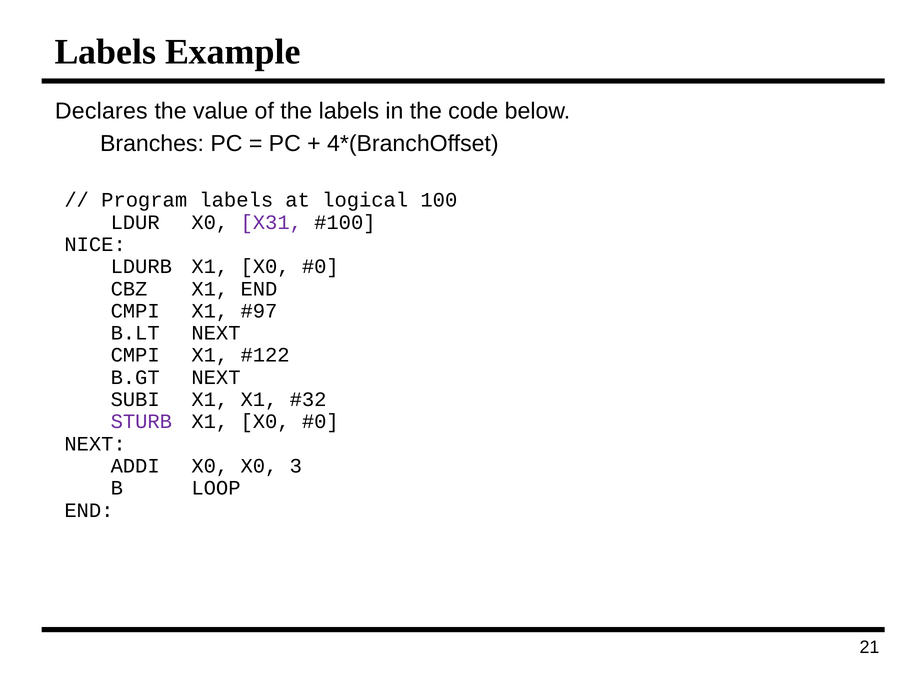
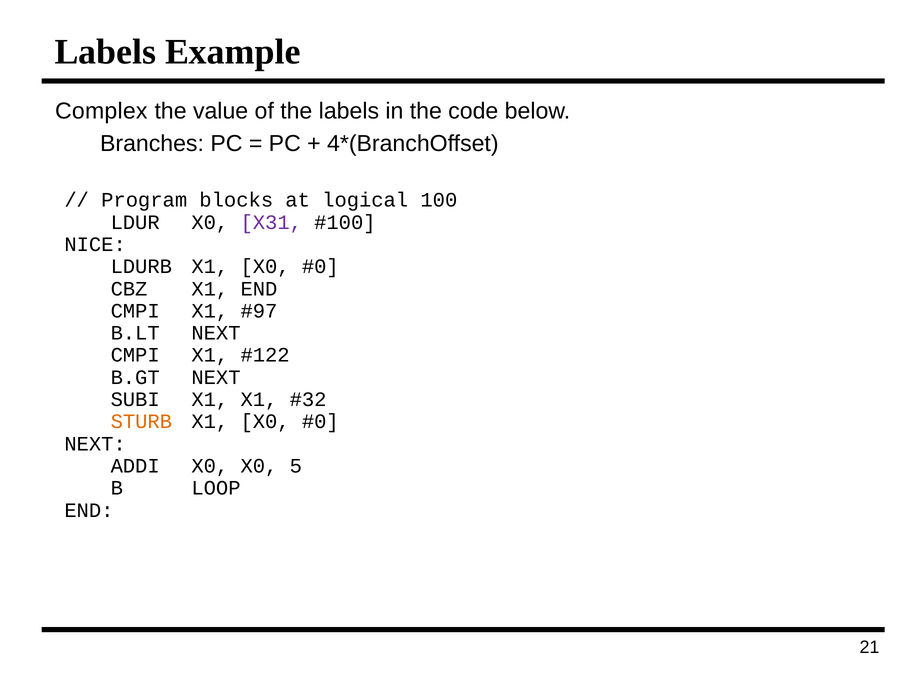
Declares: Declares -> Complex
Program labels: labels -> blocks
STURB colour: purple -> orange
3: 3 -> 5
